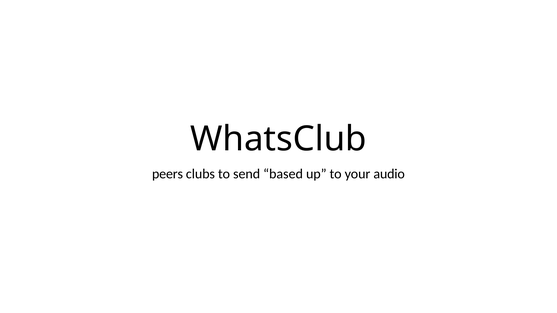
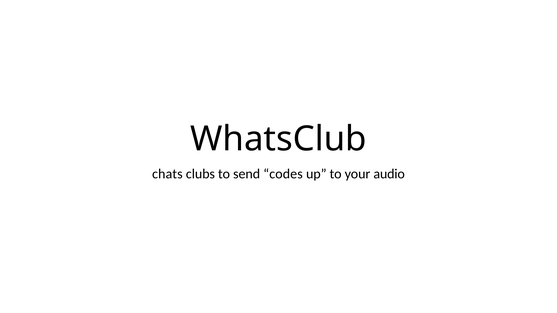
peers: peers -> chats
based: based -> codes
